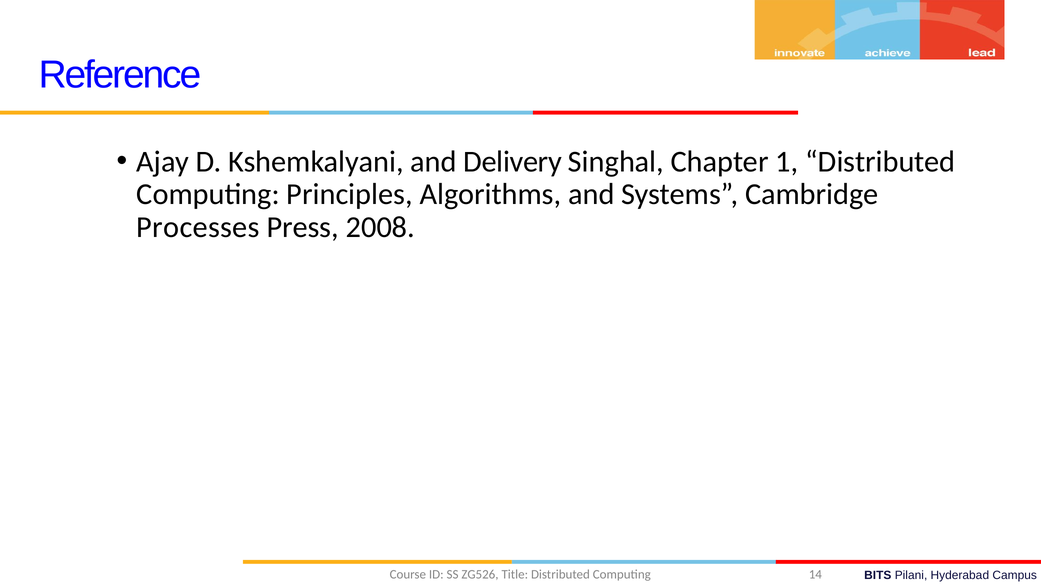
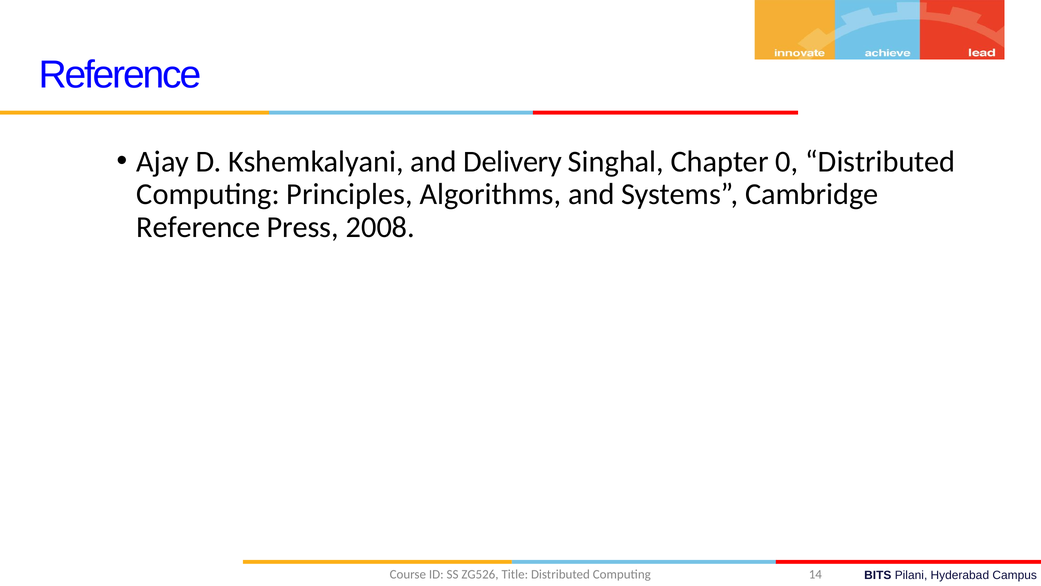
1: 1 -> 0
Processes at (198, 227): Processes -> Reference
